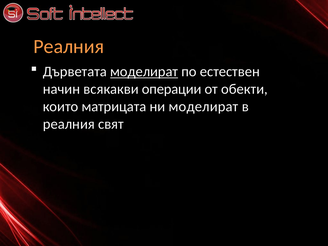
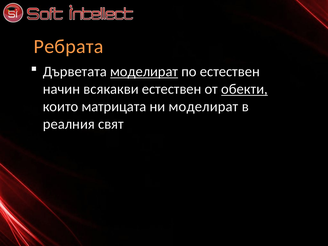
Реалния at (69, 46): Реалния -> Ребрата
всякакви операции: операции -> естествен
обекти underline: none -> present
